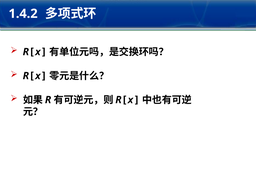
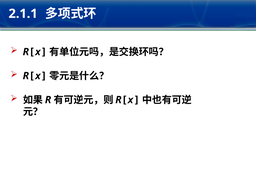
1.4.2: 1.4.2 -> 2.1.1
